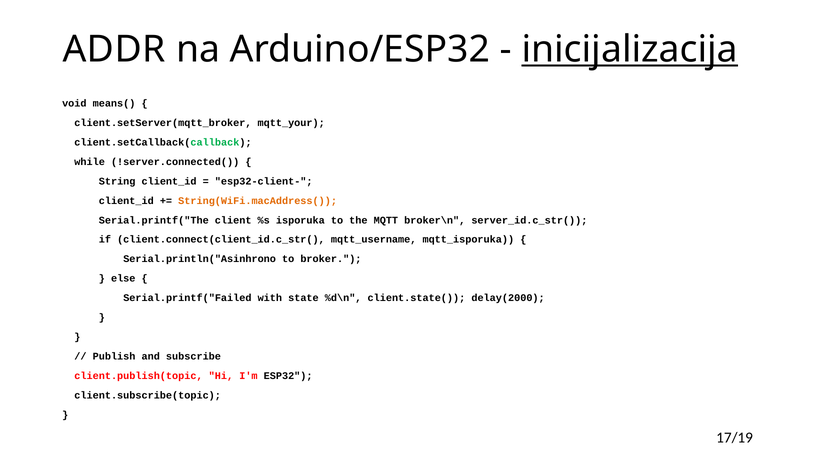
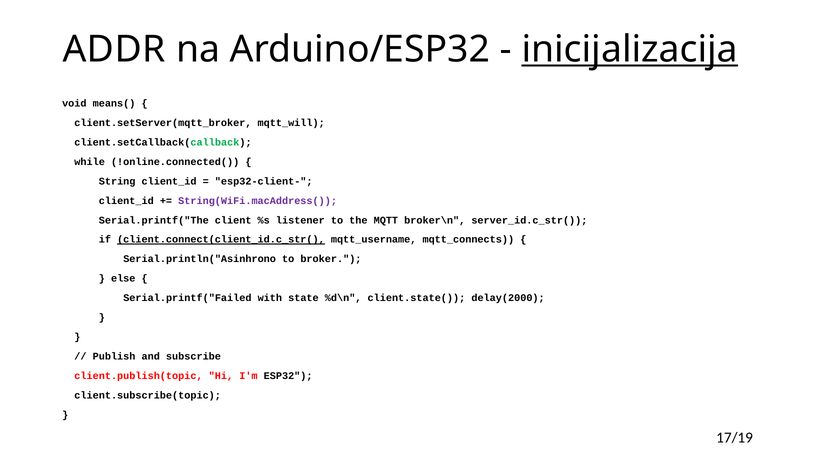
mqtt_your: mqtt_your -> mqtt_will
!server.connected(: !server.connected( -> !online.connected(
String(WiFi.macAddress( colour: orange -> purple
isporuka: isporuka -> listener
client.connect(client_id.c_str( underline: none -> present
mqtt_isporuka: mqtt_isporuka -> mqtt_connects
